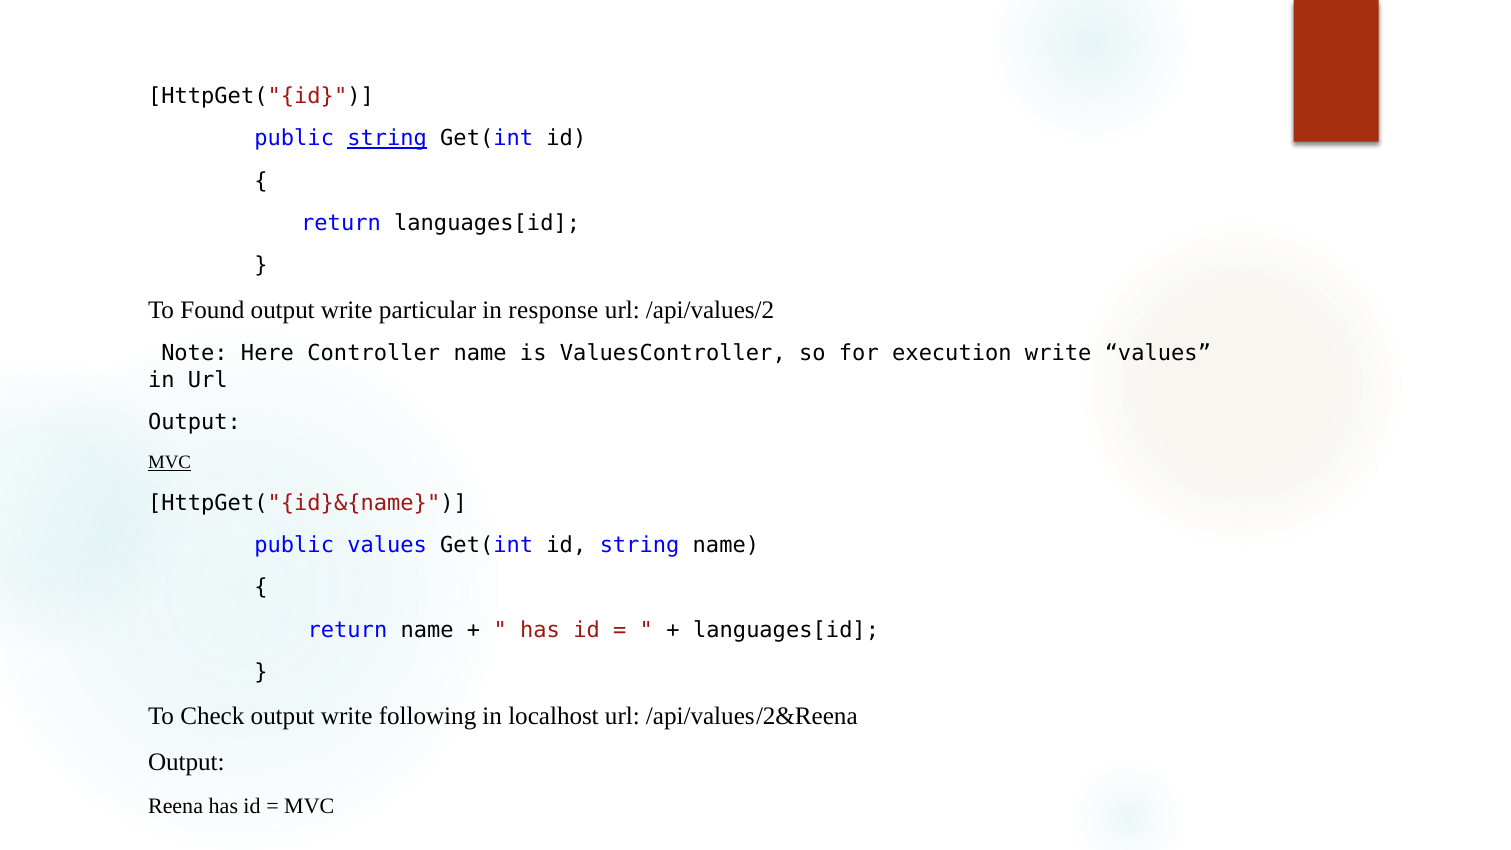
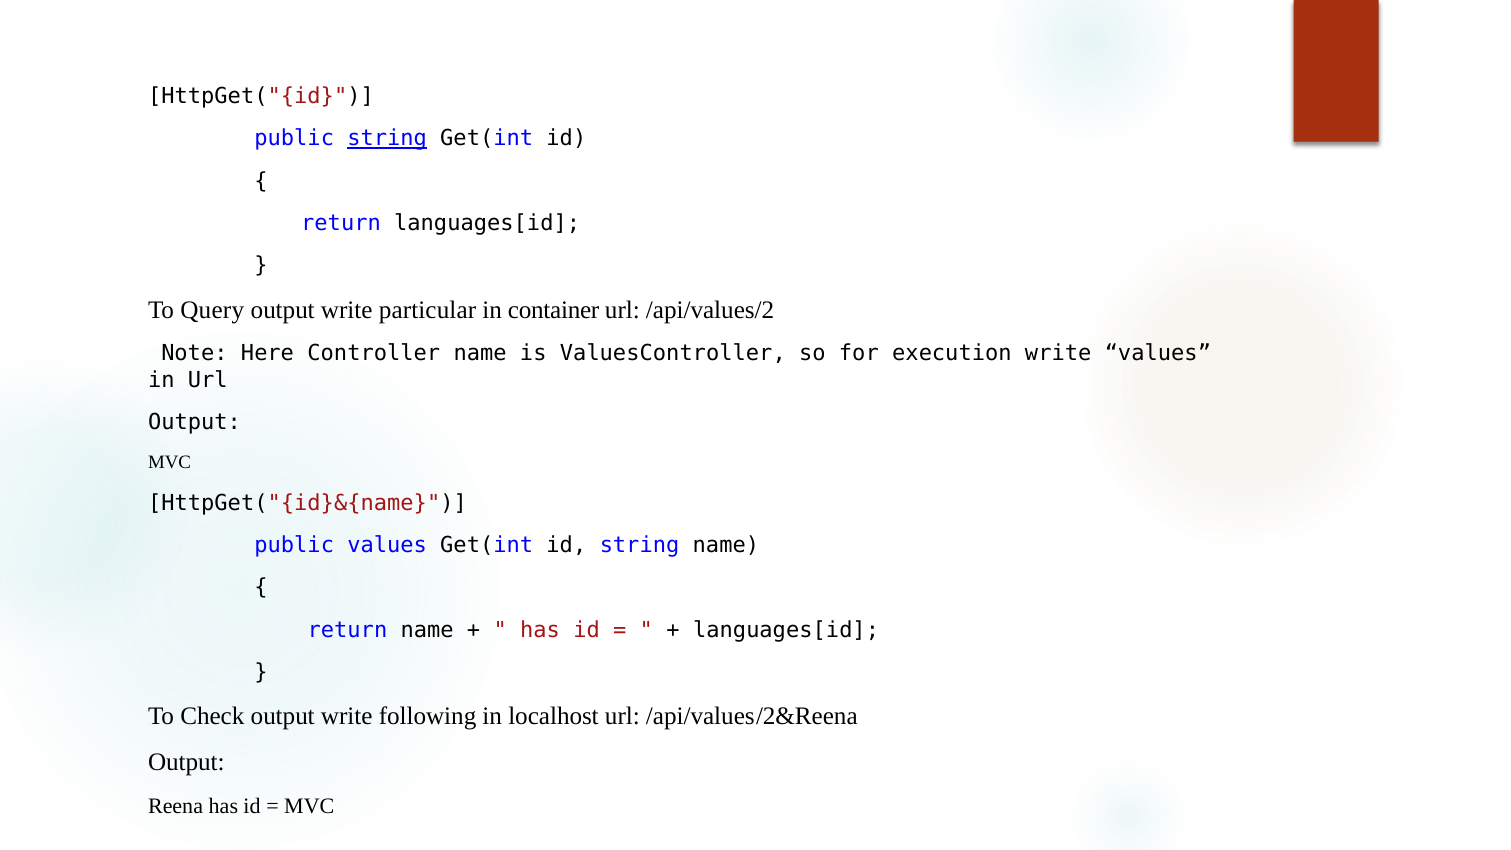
Found: Found -> Query
response: response -> container
MVC at (170, 462) underline: present -> none
